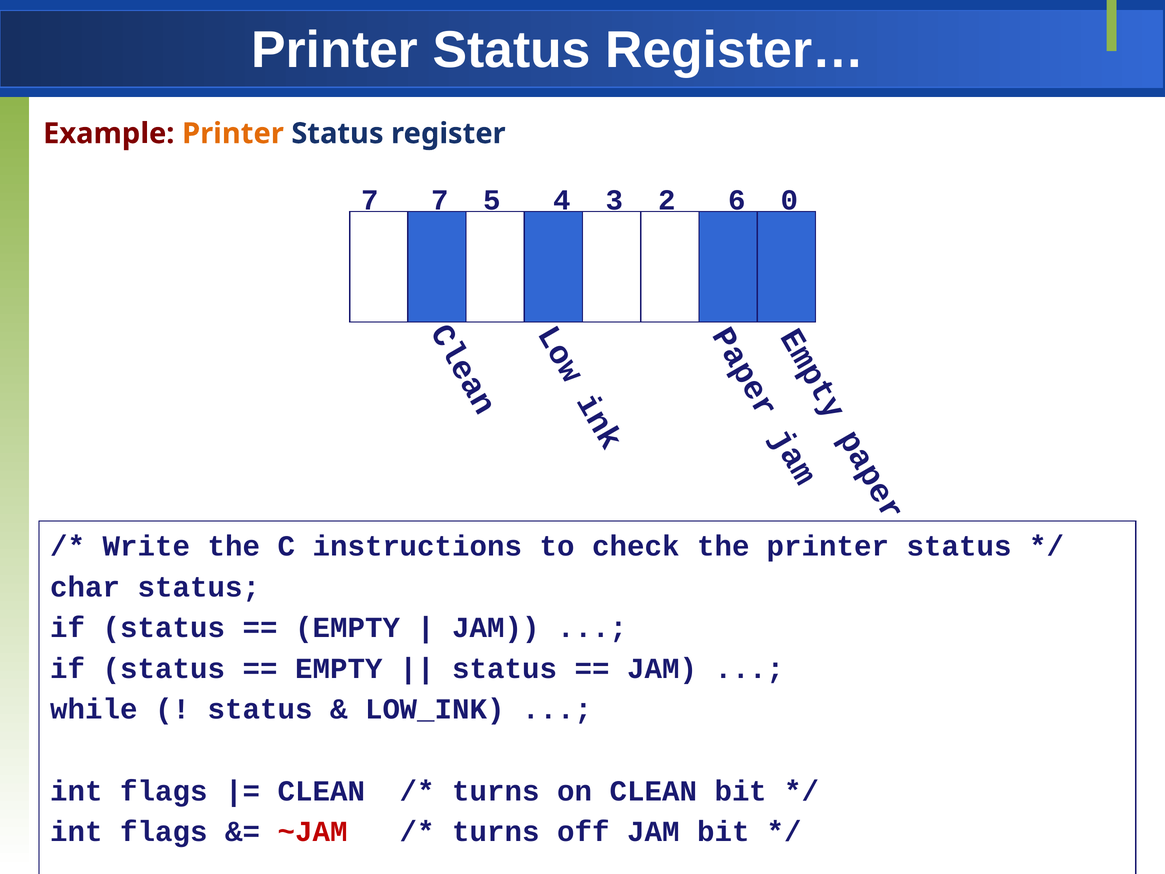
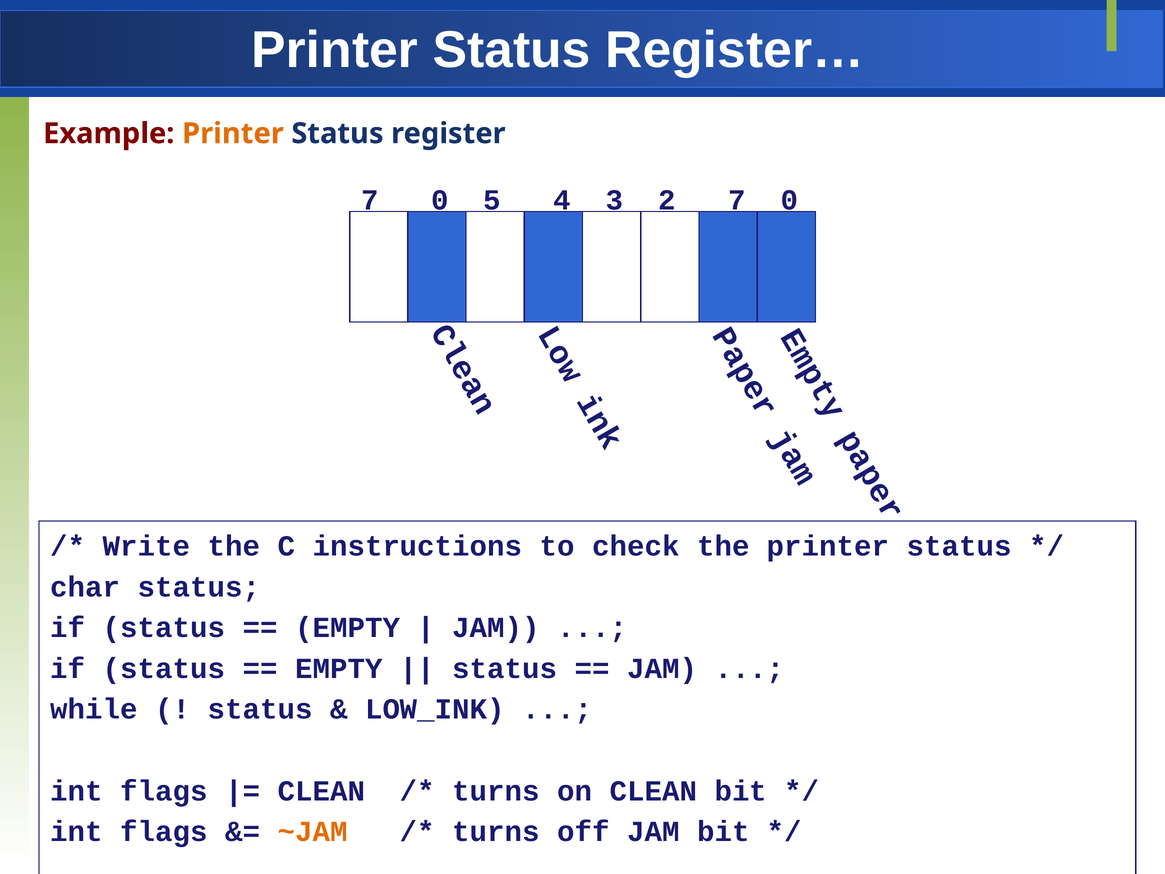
7 at (440, 200): 7 -> 0
2 6: 6 -> 7
~JAM colour: red -> orange
